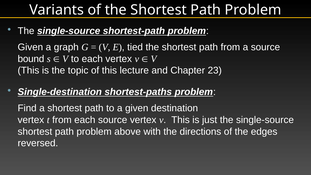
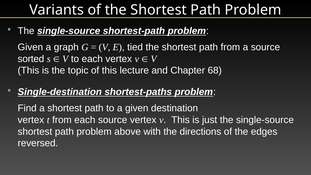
bound: bound -> sorted
23: 23 -> 68
